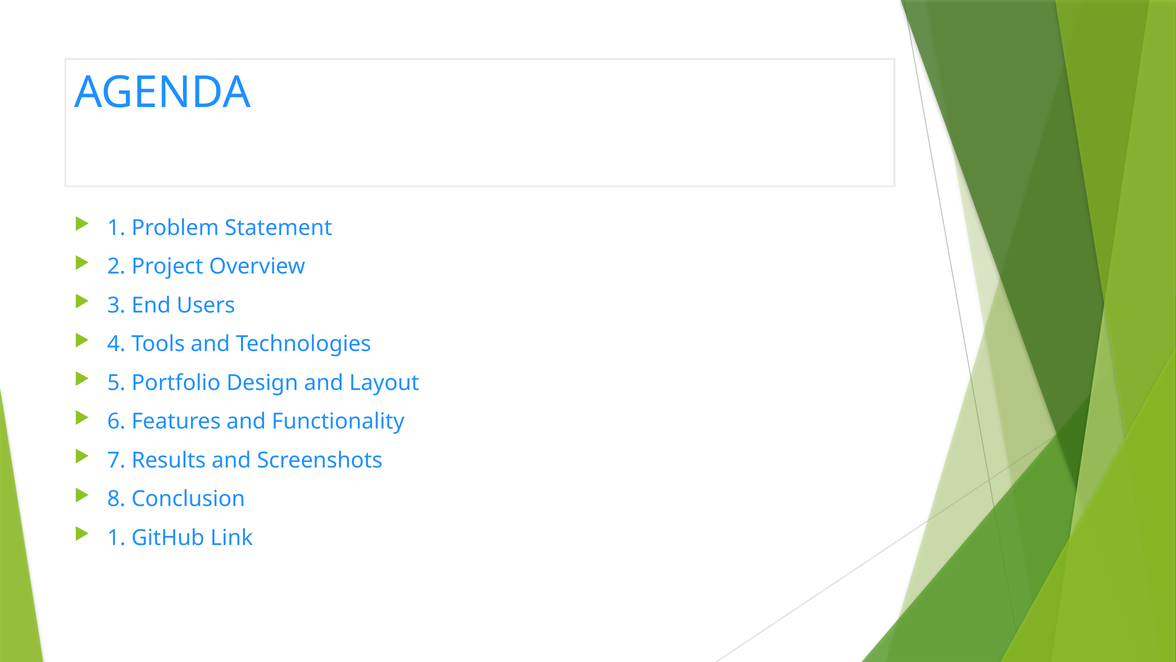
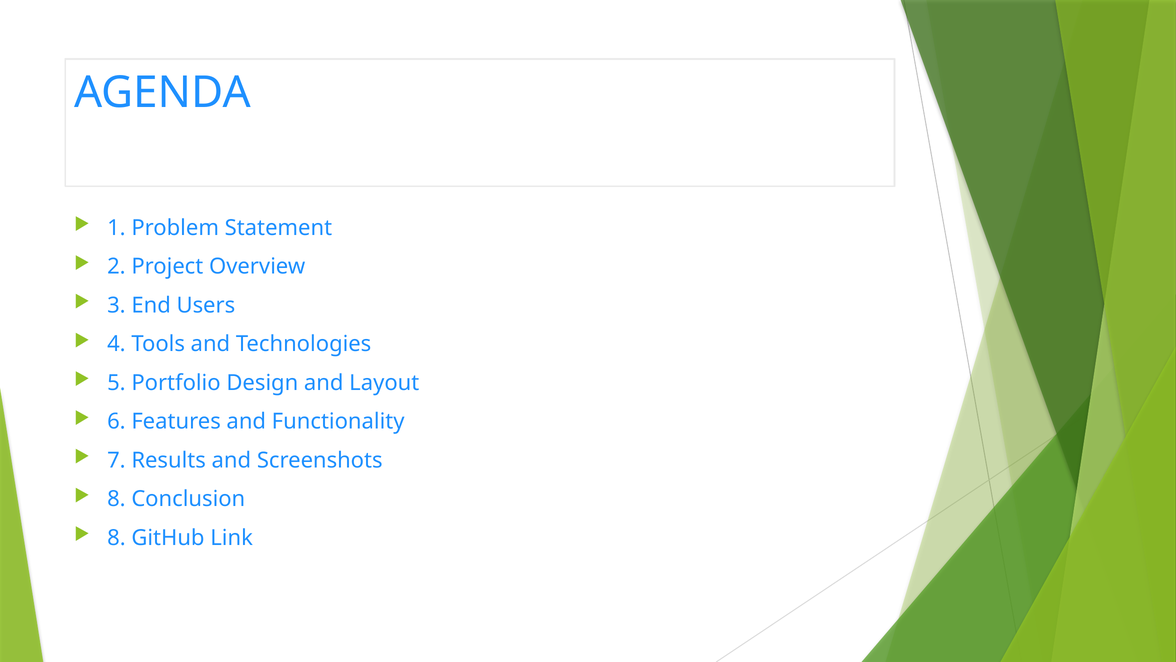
1 at (116, 537): 1 -> 8
